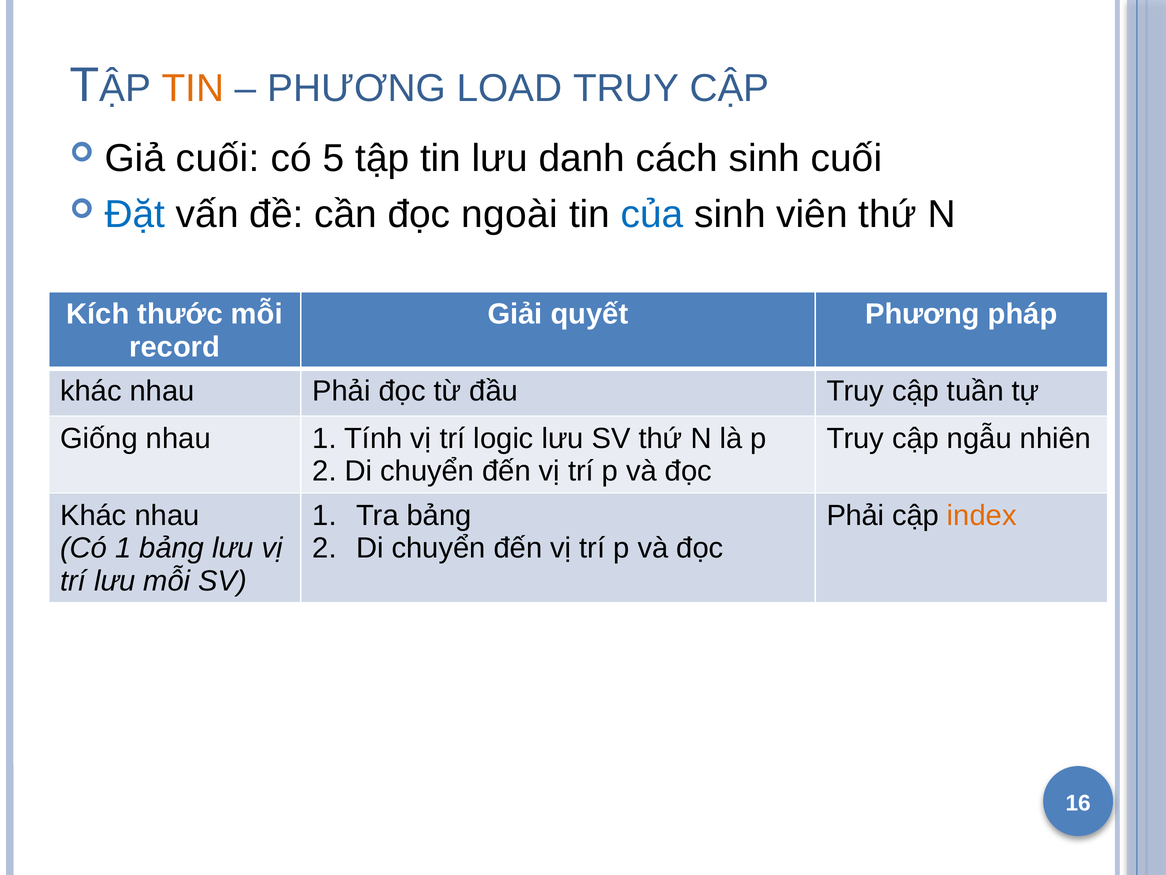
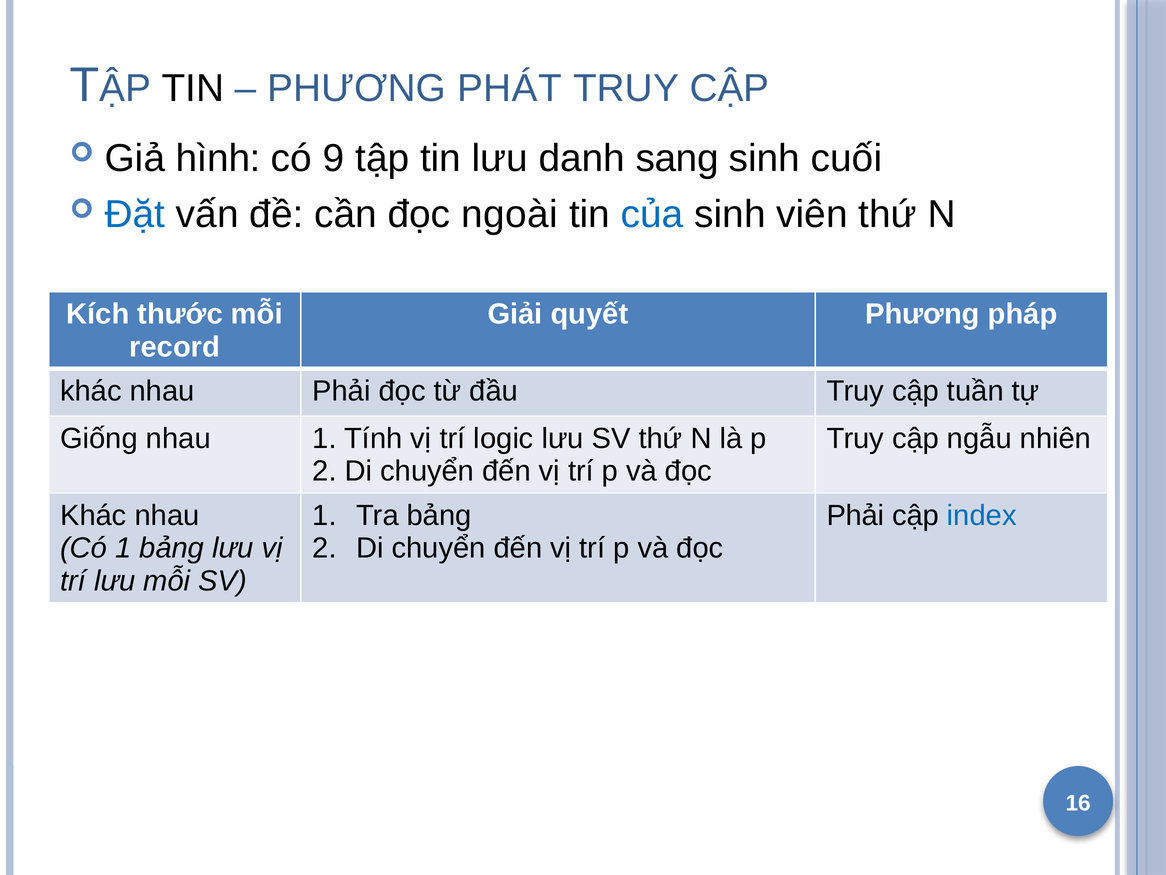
TIN at (193, 88) colour: orange -> black
LOAD: LOAD -> PHÁT
Giả cuối: cuối -> hình
5: 5 -> 9
cách: cách -> sang
index colour: orange -> blue
